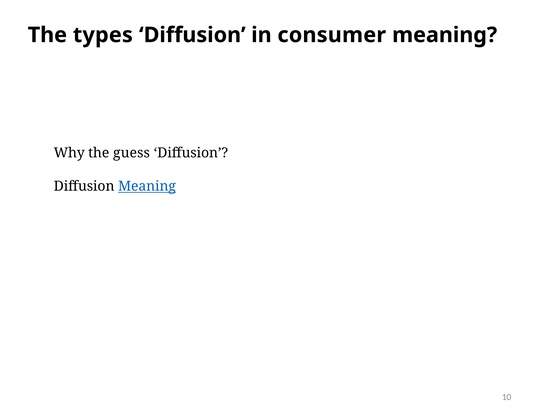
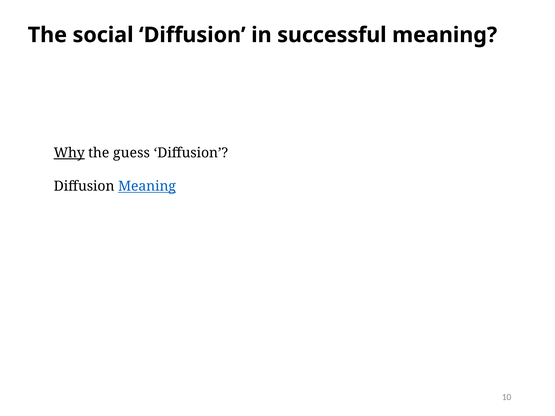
types: types -> social
consumer: consumer -> successful
Why underline: none -> present
